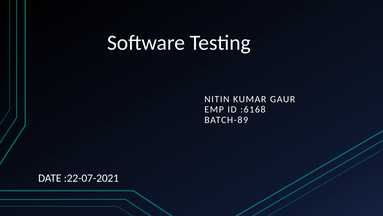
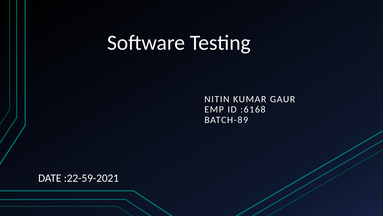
:22-07-2021: :22-07-2021 -> :22-59-2021
